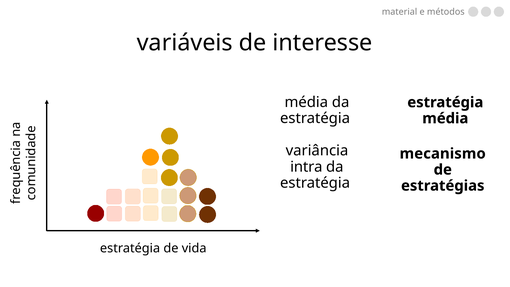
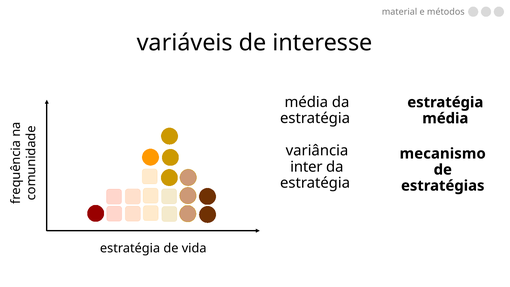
intra: intra -> inter
